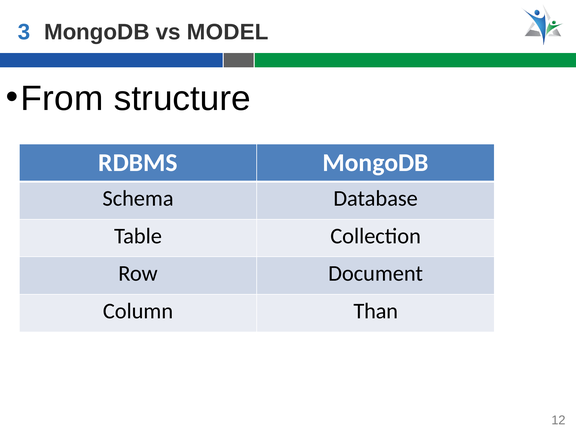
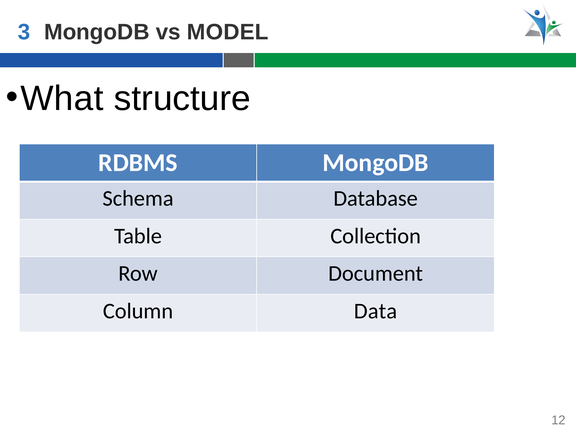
From: From -> What
Than: Than -> Data
